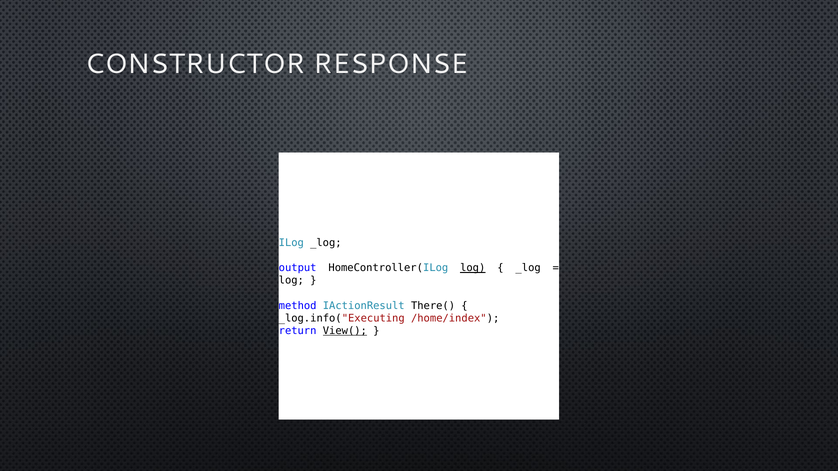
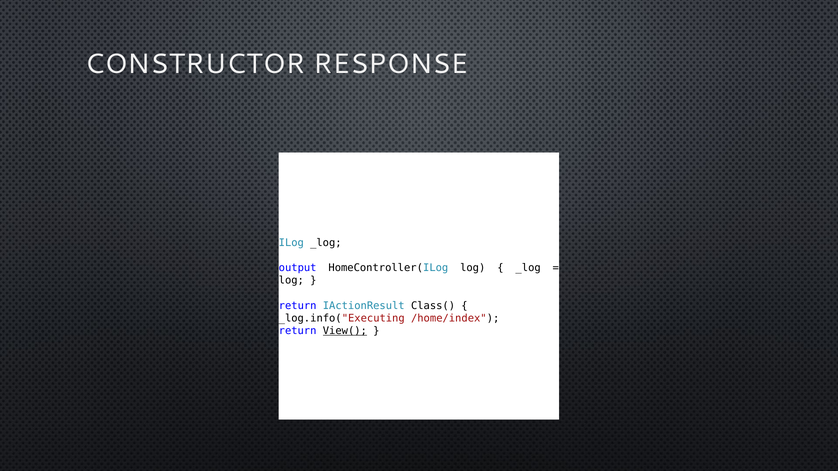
log at (473, 268) underline: present -> none
method at (298, 306): method -> return
There(: There( -> Class(
